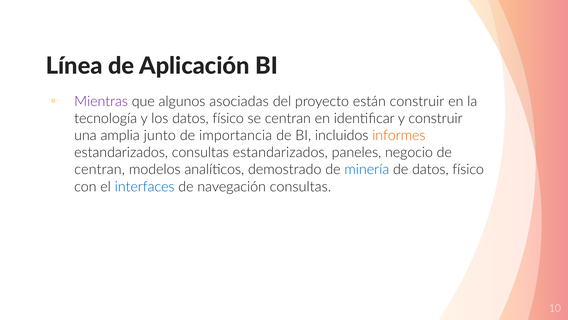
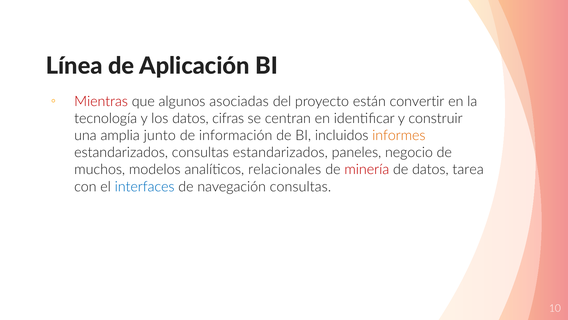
Mientras colour: purple -> red
están construir: construir -> convertir
los datos físico: físico -> cifras
importancia: importancia -> información
centran at (100, 169): centran -> muchos
demostrado: demostrado -> relacionales
minería colour: blue -> red
de datos físico: físico -> tarea
